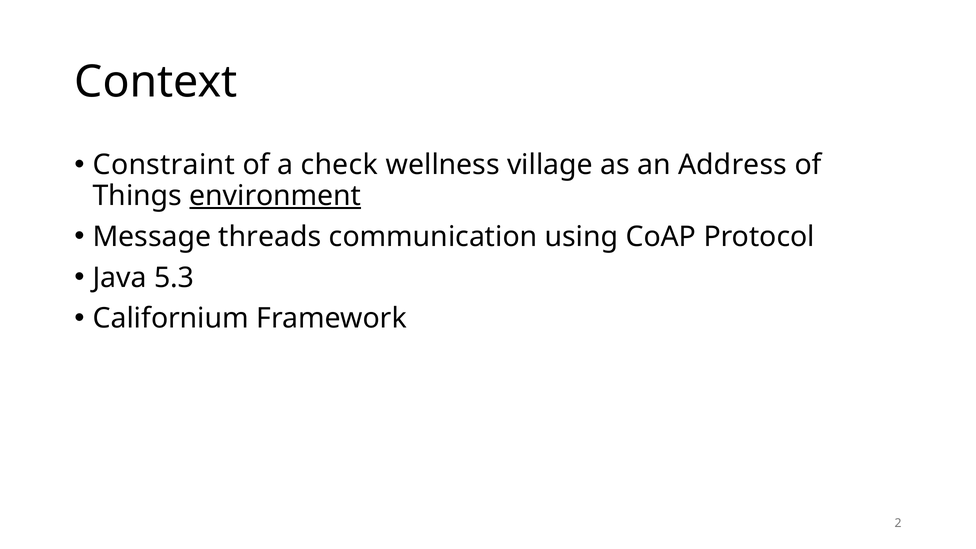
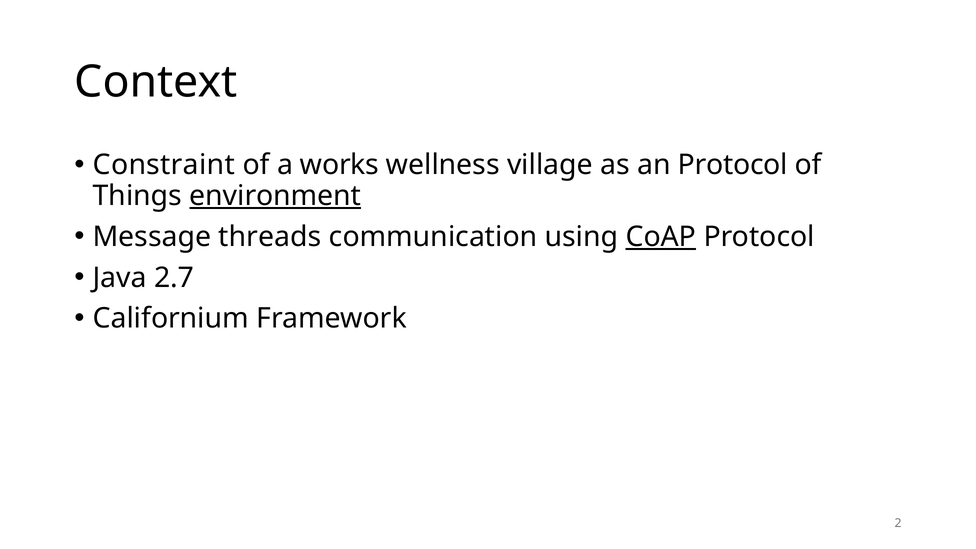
check: check -> works
an Address: Address -> Protocol
CoAP underline: none -> present
5.3: 5.3 -> 2.7
